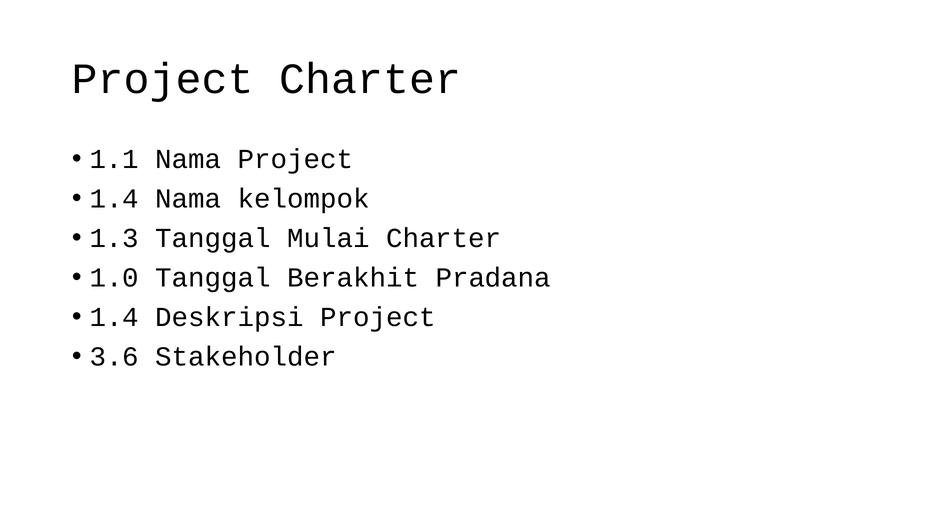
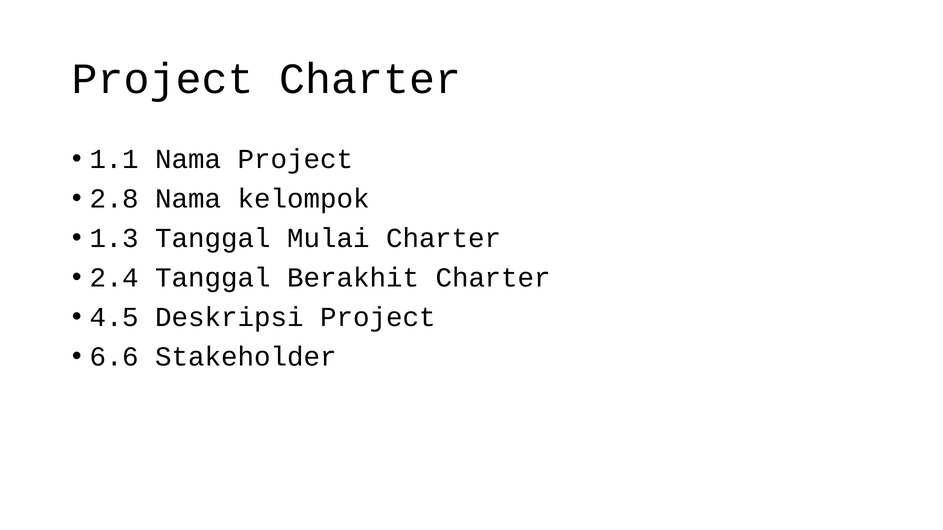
1.4 at (114, 199): 1.4 -> 2.8
1.0: 1.0 -> 2.4
Berakhit Pradana: Pradana -> Charter
1.4 at (114, 318): 1.4 -> 4.5
3.6: 3.6 -> 6.6
